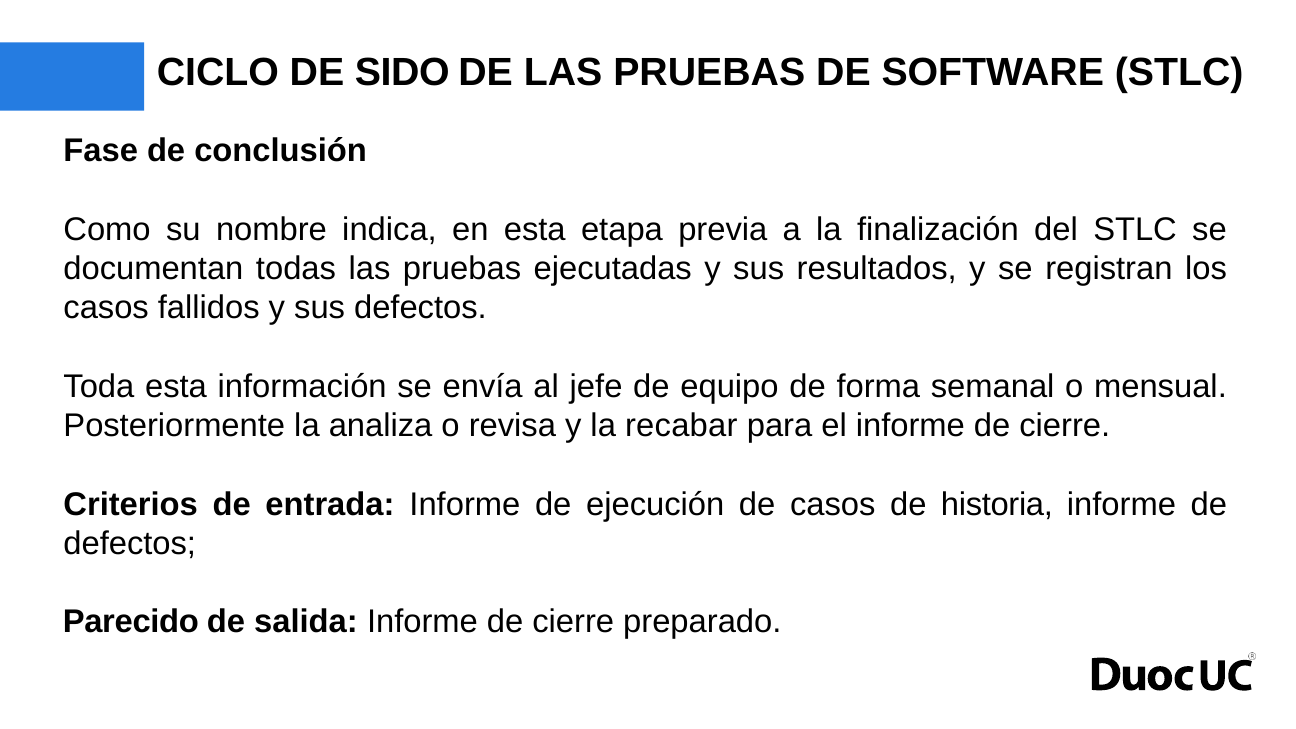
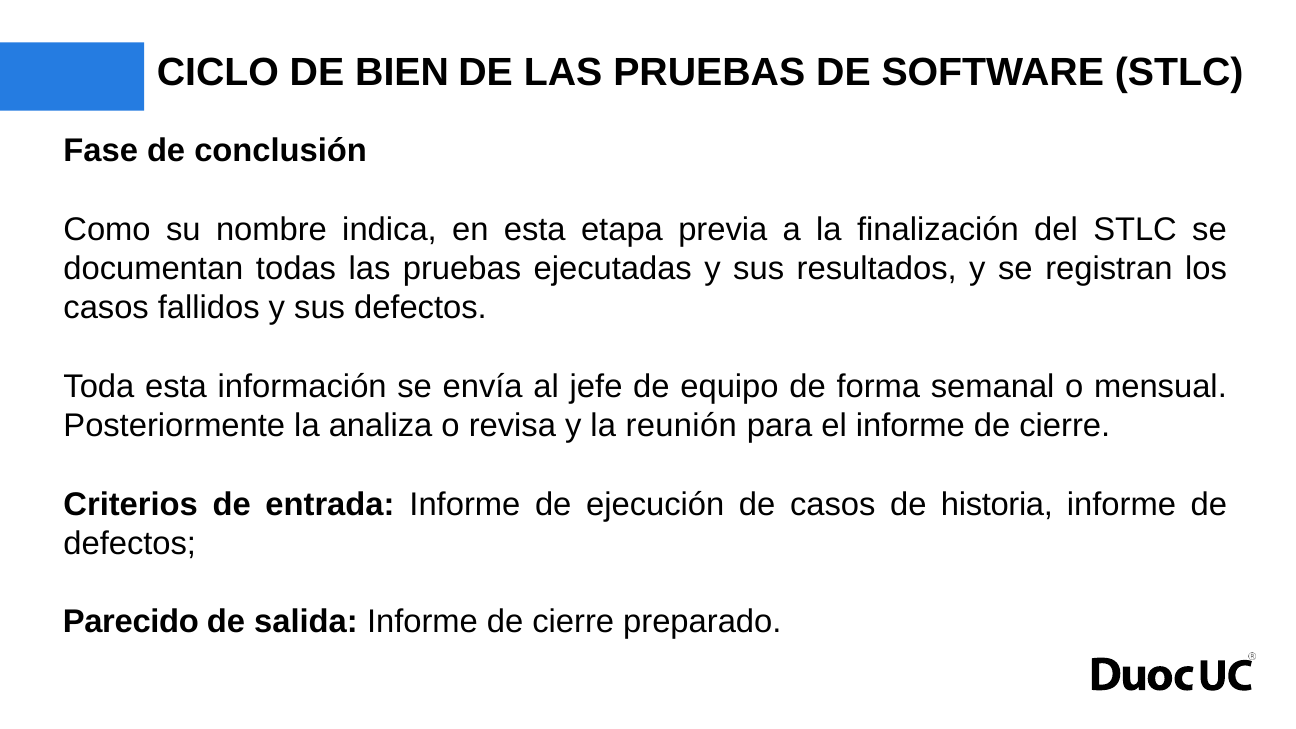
SIDO: SIDO -> BIEN
recabar: recabar -> reunión
